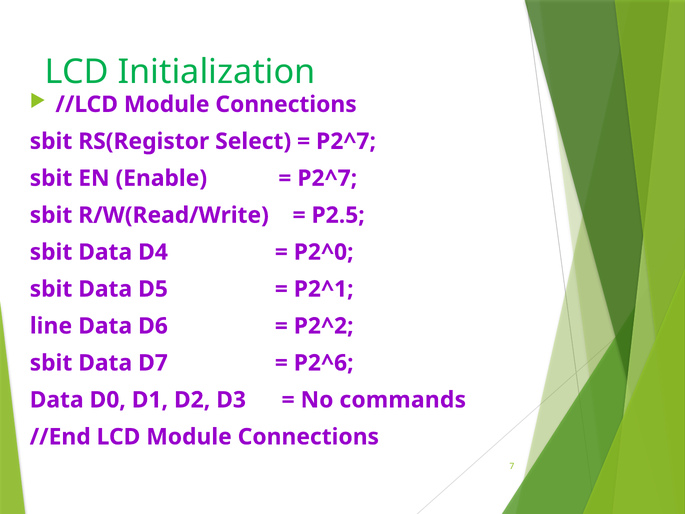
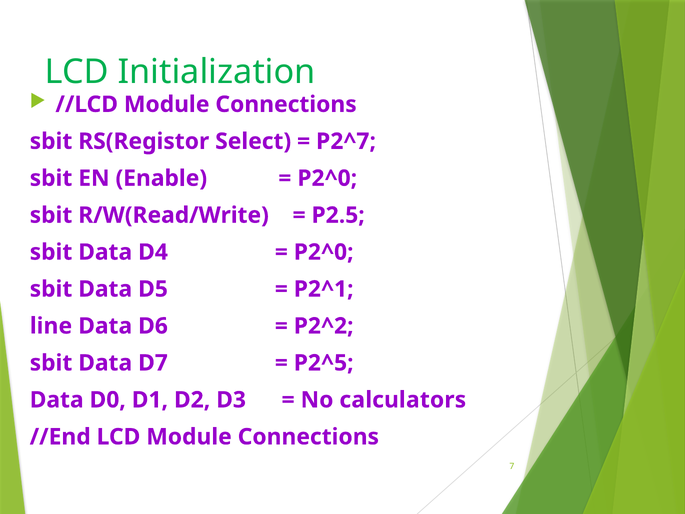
P2^7 at (327, 178): P2^7 -> P2^0
P2^6: P2^6 -> P2^5
commands: commands -> calculators
